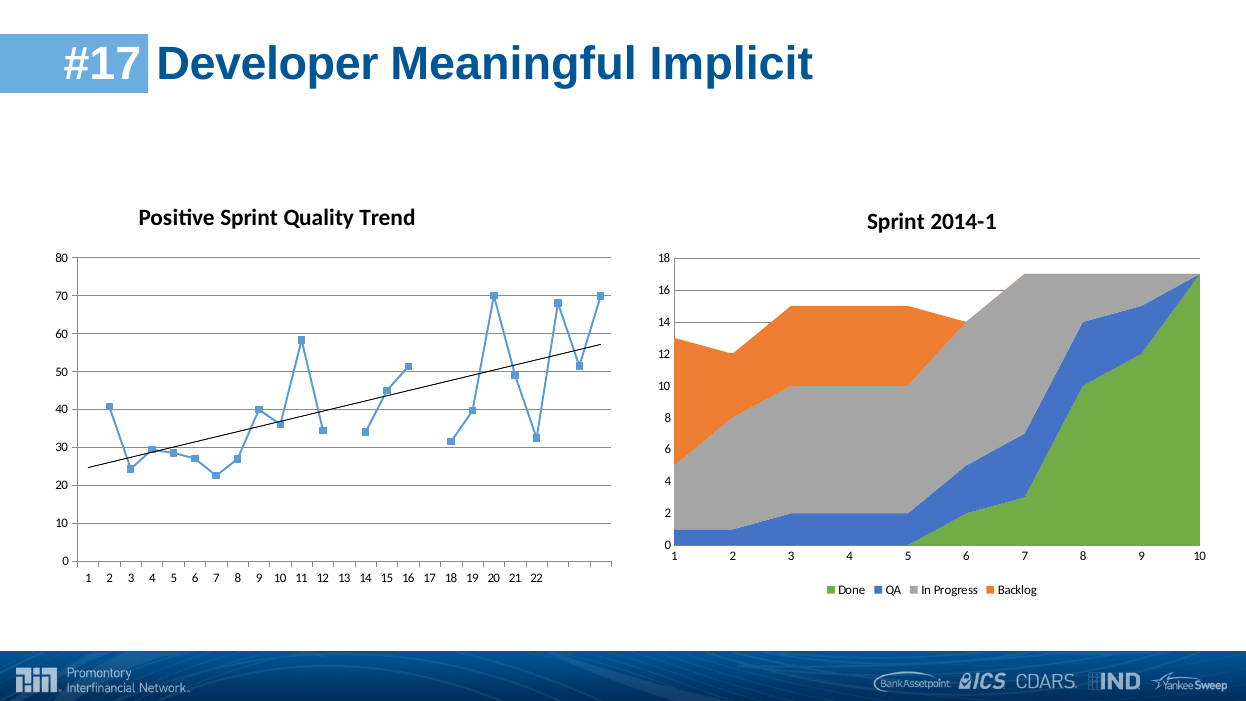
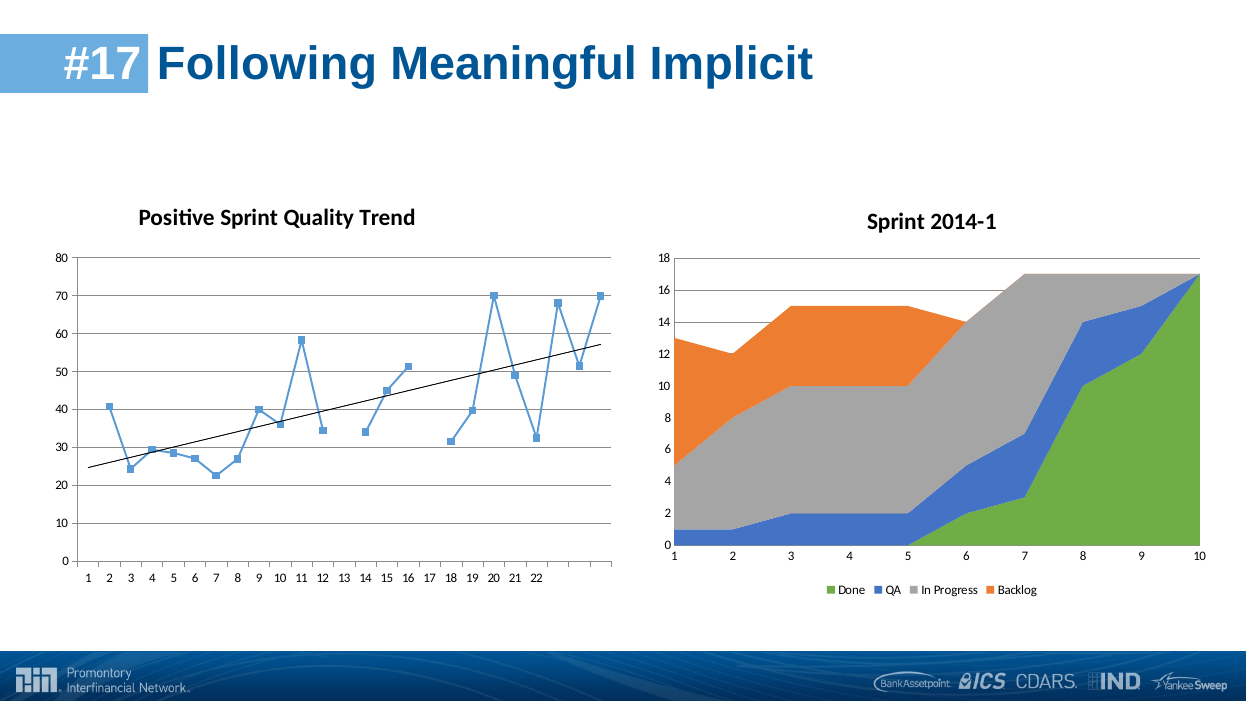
Developer: Developer -> Following
